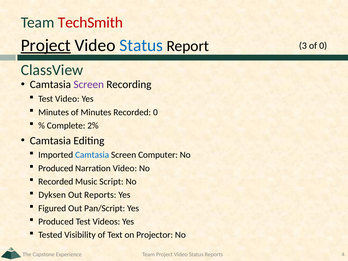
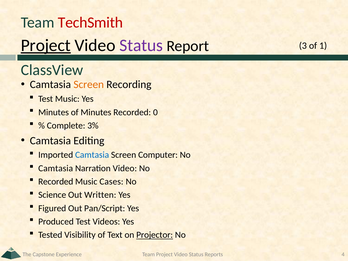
Status at (141, 45) colour: blue -> purple
of 0: 0 -> 1
Screen at (89, 85) colour: purple -> orange
Test Video: Video -> Music
2%: 2% -> 3%
Produced at (56, 168): Produced -> Camtasia
Script: Script -> Cases
Dyksen: Dyksen -> Science
Out Reports: Reports -> Written
Projector underline: none -> present
